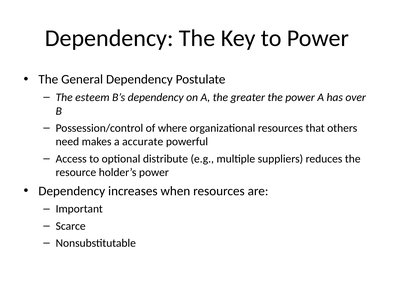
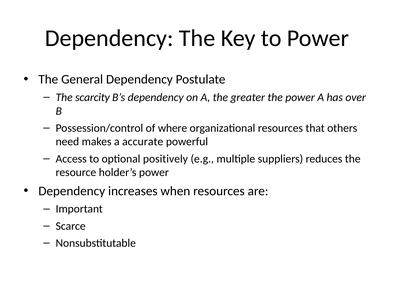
esteem: esteem -> scarcity
distribute: distribute -> positively
